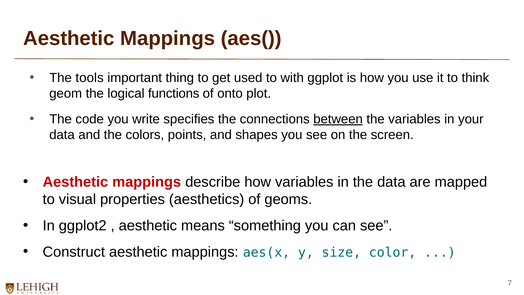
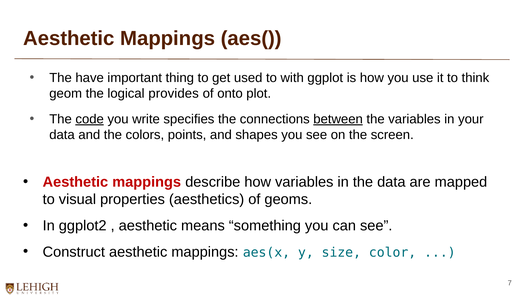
tools: tools -> have
functions: functions -> provides
code underline: none -> present
